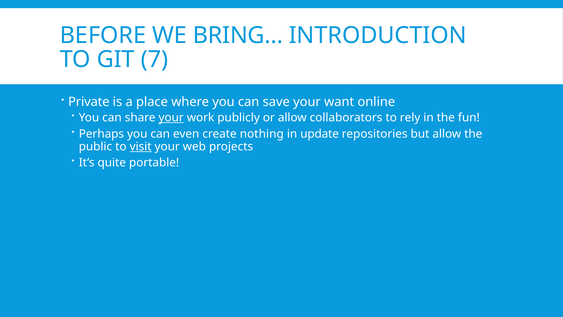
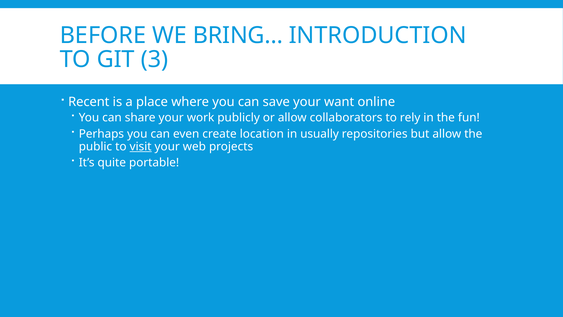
7: 7 -> 3
Private: Private -> Recent
your at (171, 118) underline: present -> none
nothing: nothing -> location
update: update -> usually
